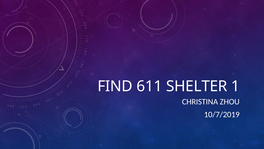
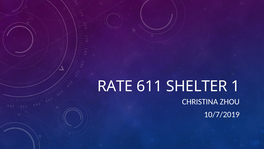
FIND: FIND -> RATE
